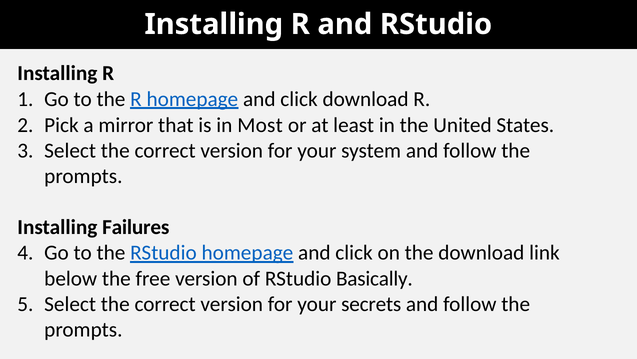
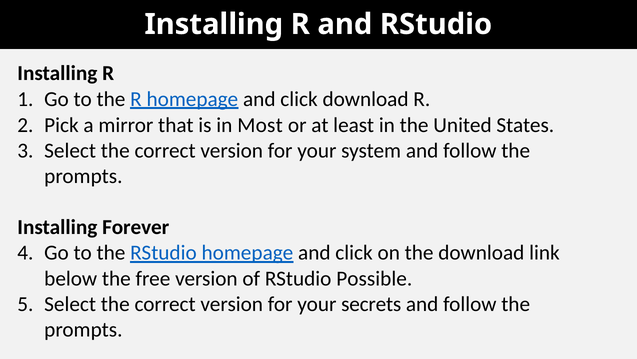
Failures: Failures -> Forever
Basically: Basically -> Possible
